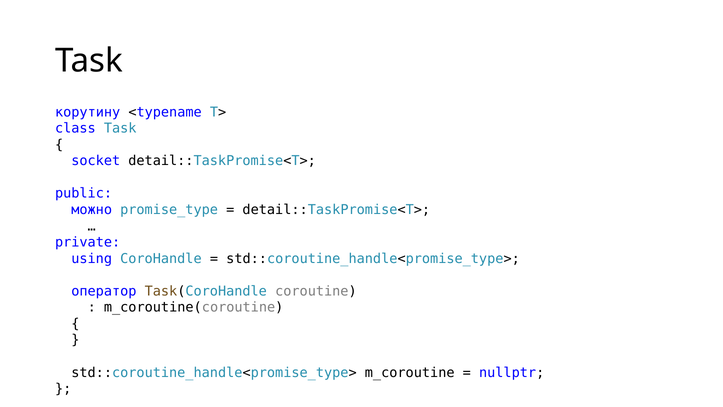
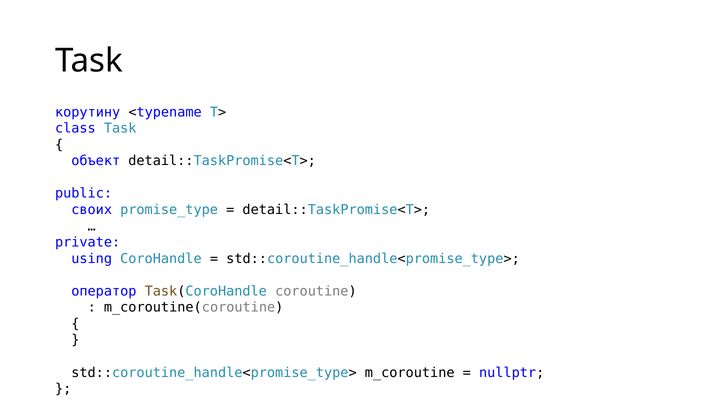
socket: socket -> объект
можно: можно -> своих
